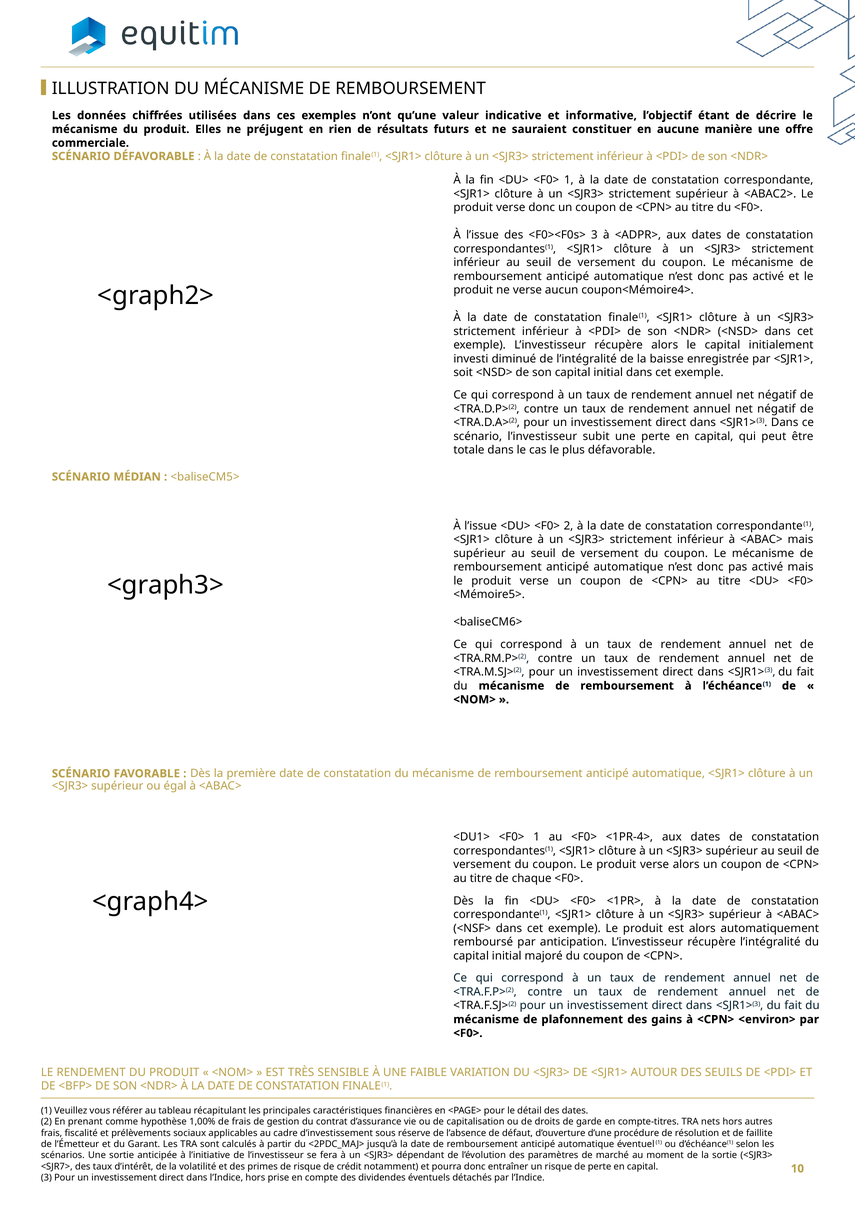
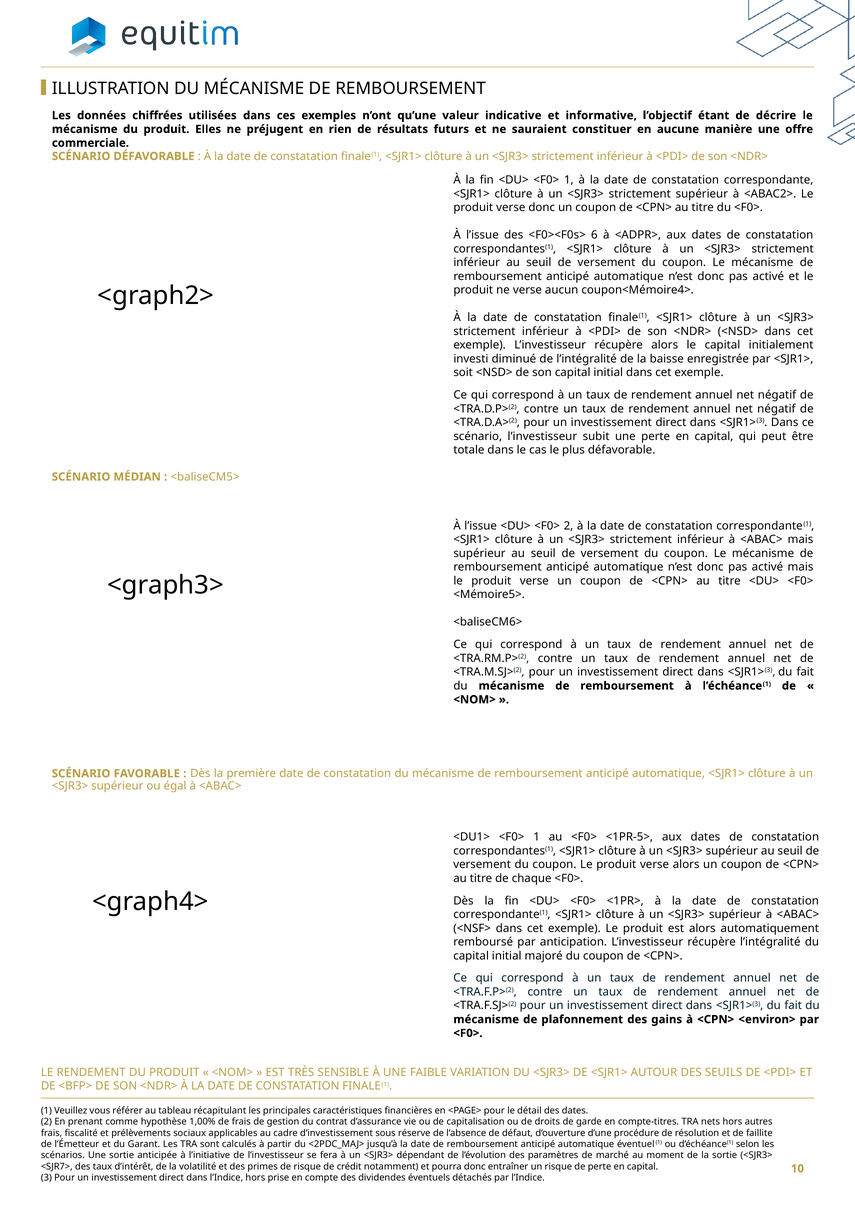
<F0><F0s> 3: 3 -> 6
<1PR-4>: <1PR-4> -> <1PR-5>
